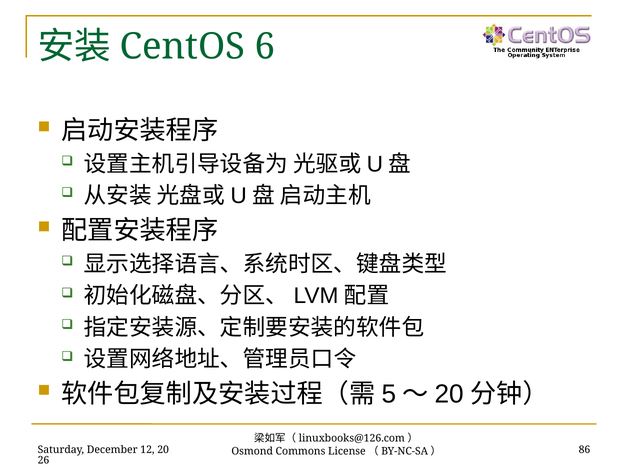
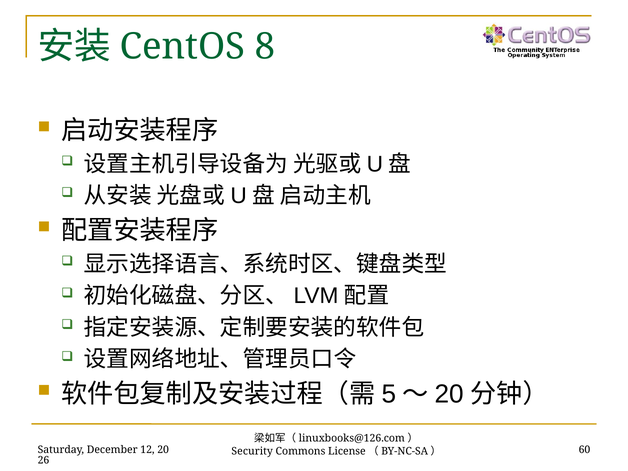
6: 6 -> 8
Osmond: Osmond -> Security
86: 86 -> 60
